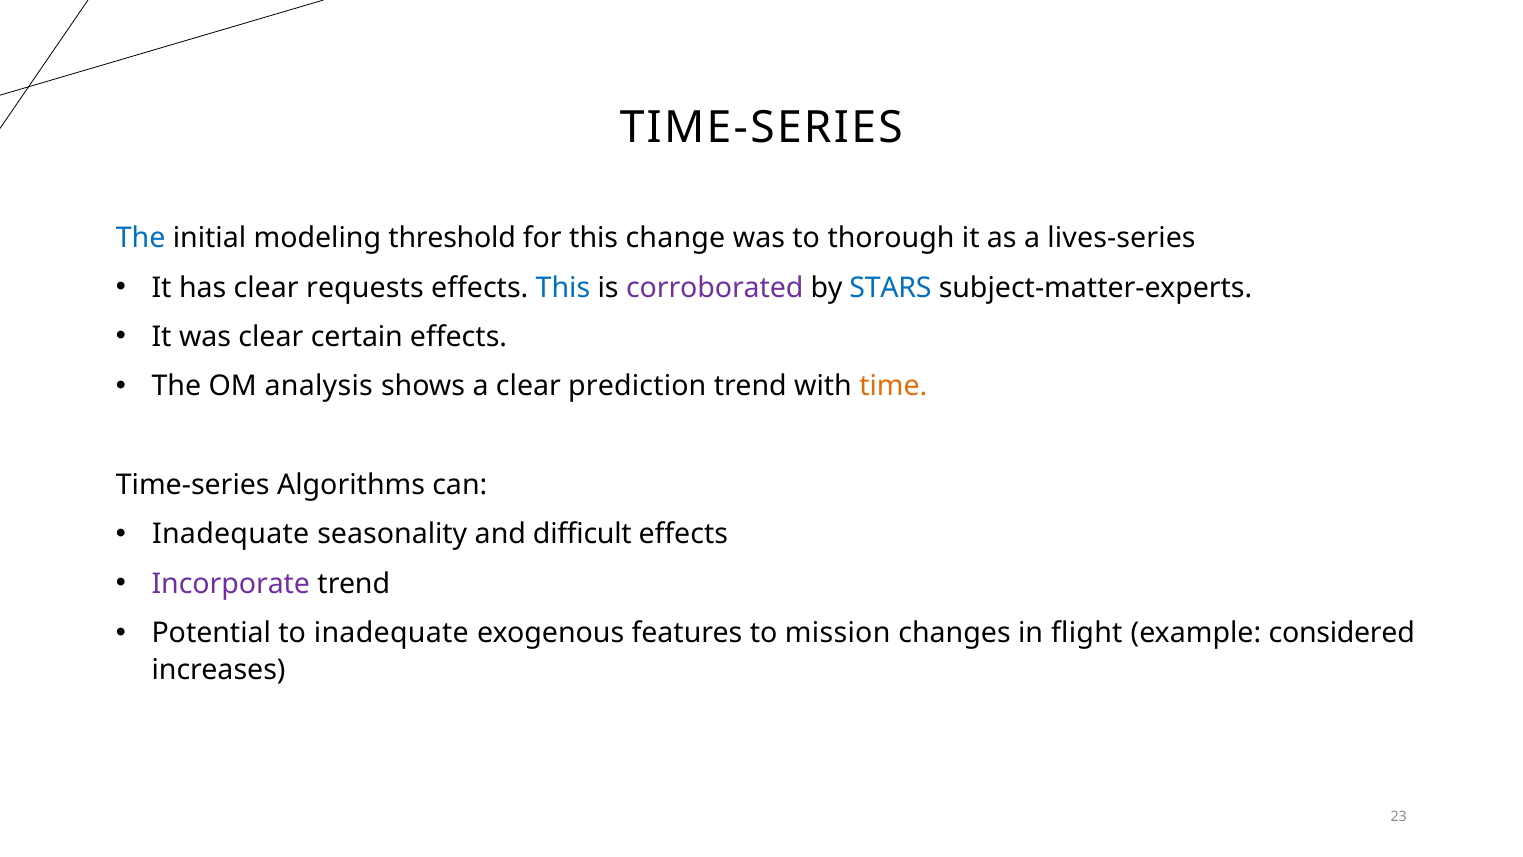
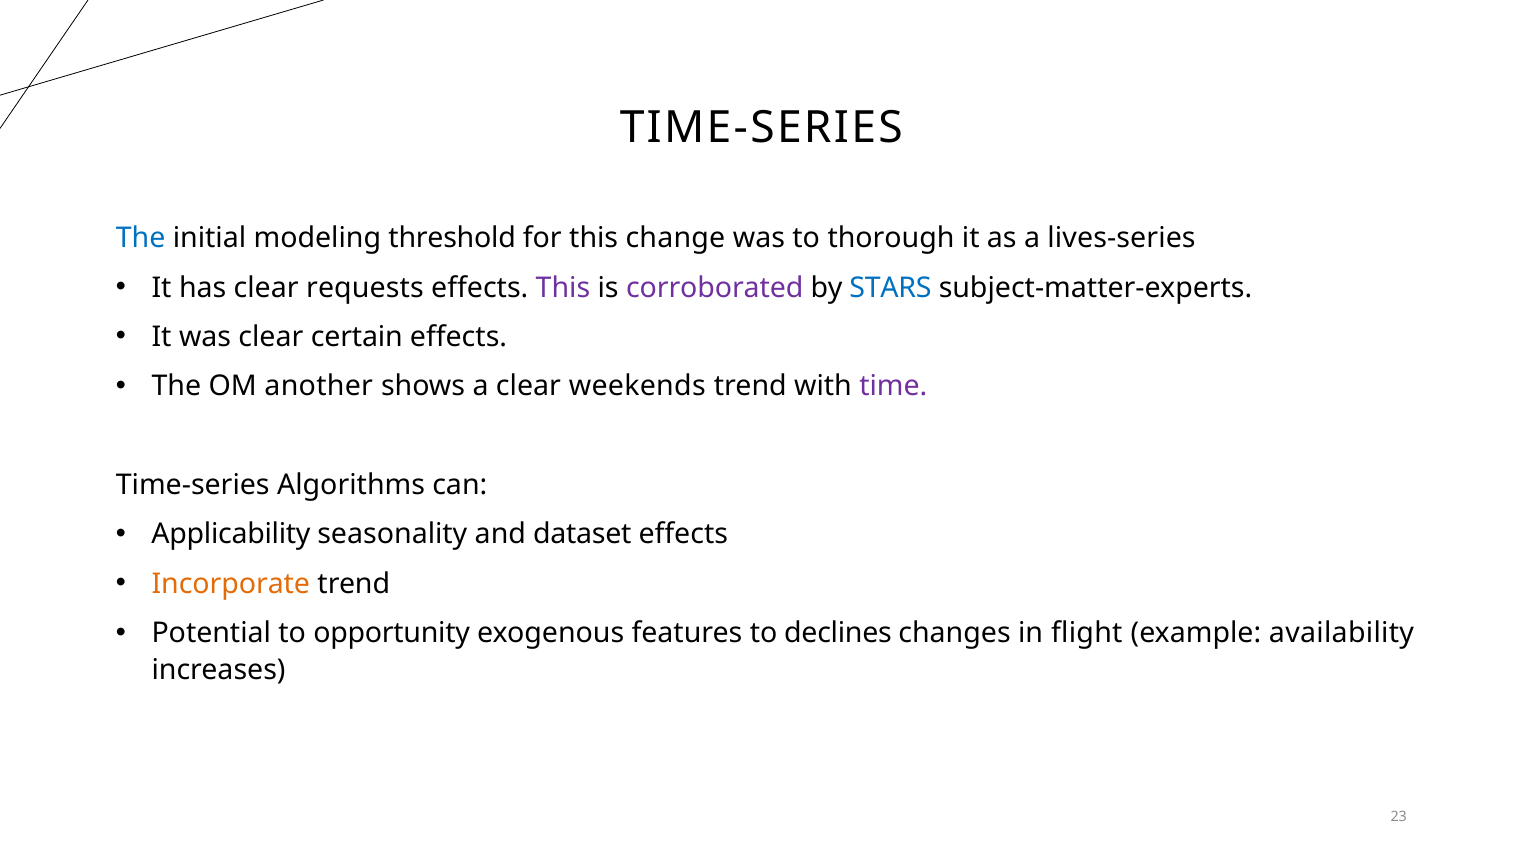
This at (563, 288) colour: blue -> purple
analysis: analysis -> another
prediction: prediction -> weekends
time colour: orange -> purple
Inadequate at (231, 534): Inadequate -> Applicability
difficult: difficult -> dataset
Incorporate colour: purple -> orange
to inadequate: inadequate -> opportunity
mission: mission -> declines
considered: considered -> availability
